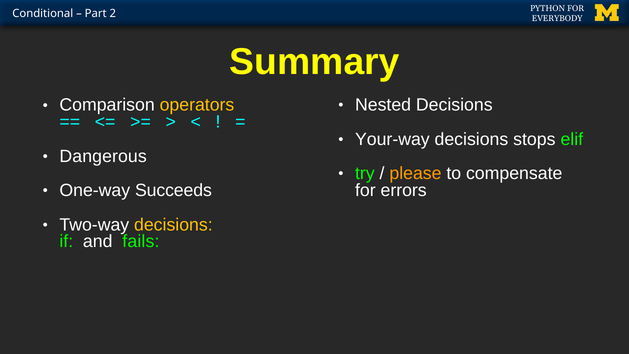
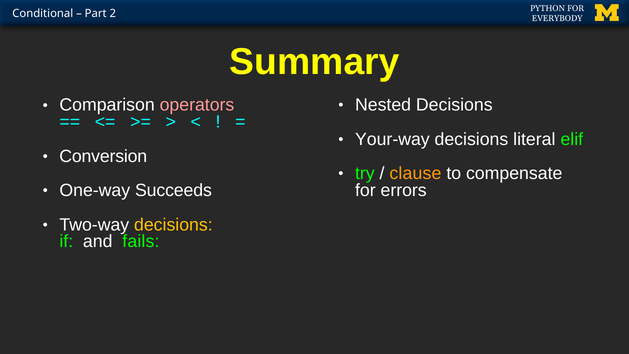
operators colour: yellow -> pink
stops: stops -> literal
Dangerous: Dangerous -> Conversion
please: please -> clause
